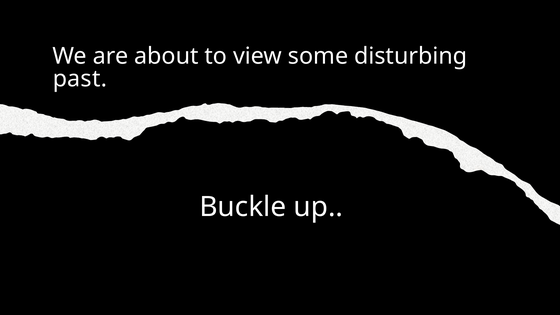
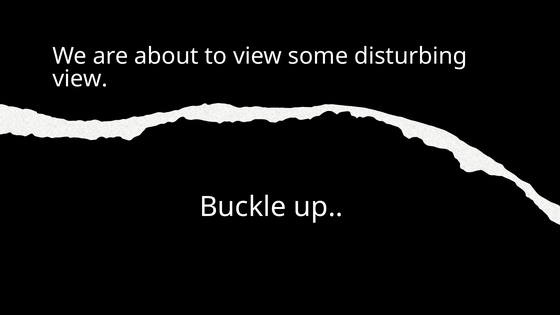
past at (80, 79): past -> view
